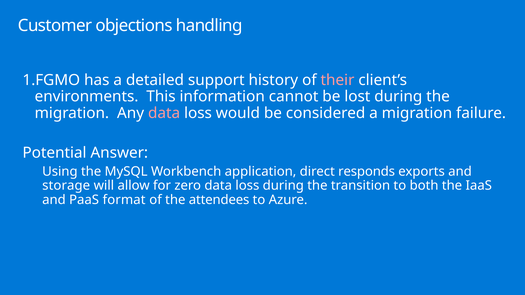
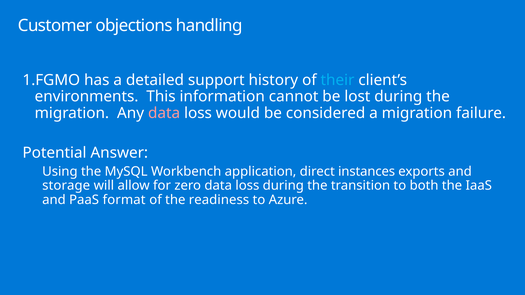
their colour: pink -> light blue
responds: responds -> instances
attendees: attendees -> readiness
